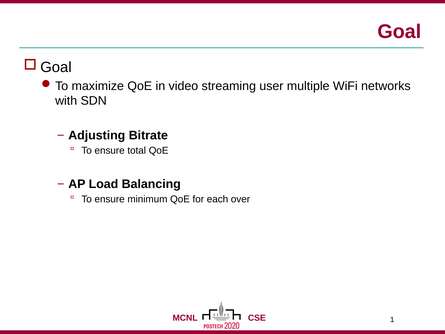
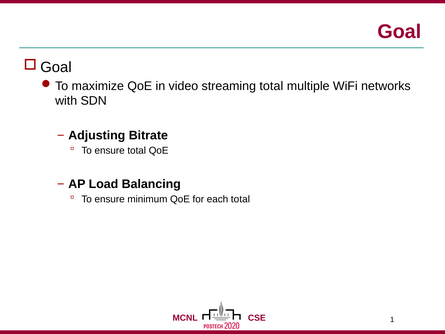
streaming user: user -> total
each over: over -> total
